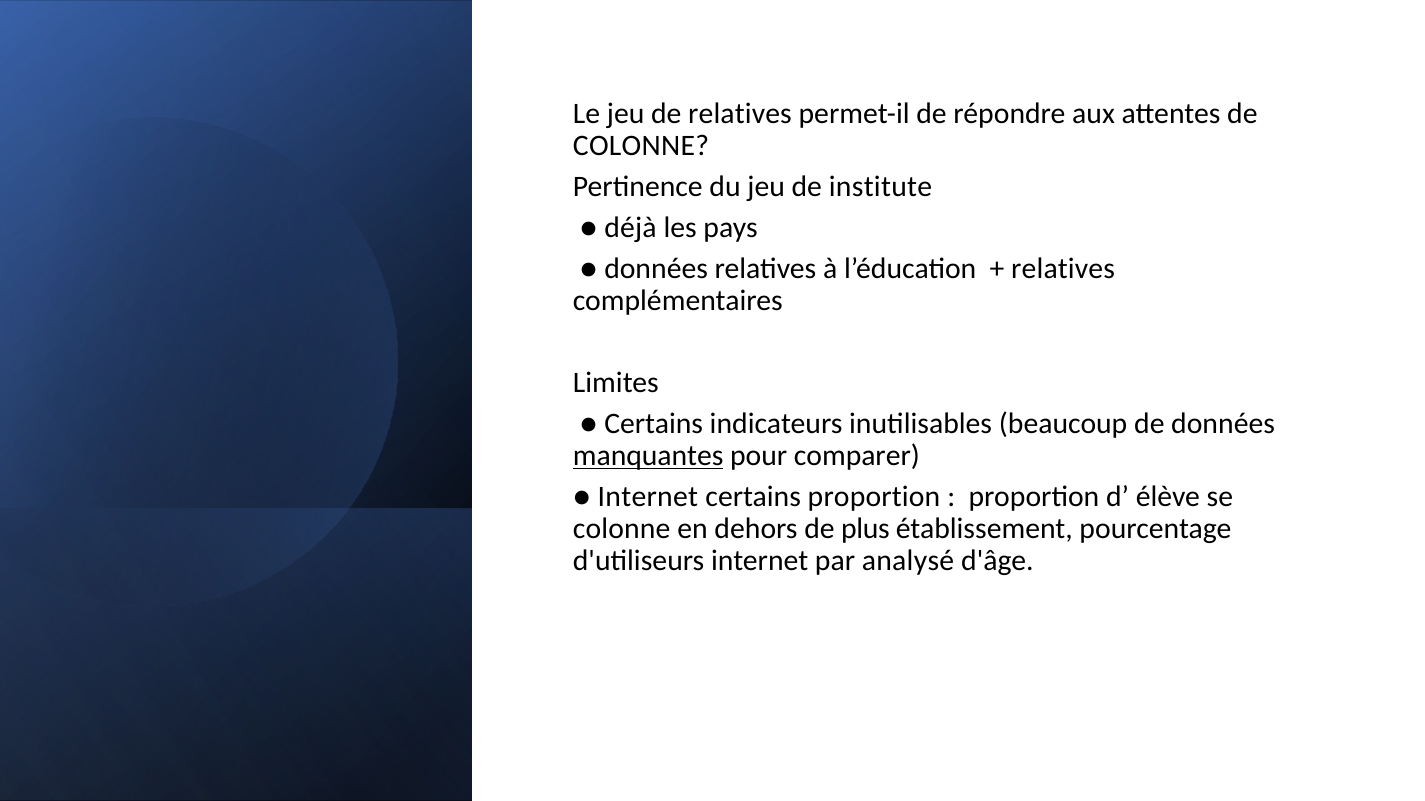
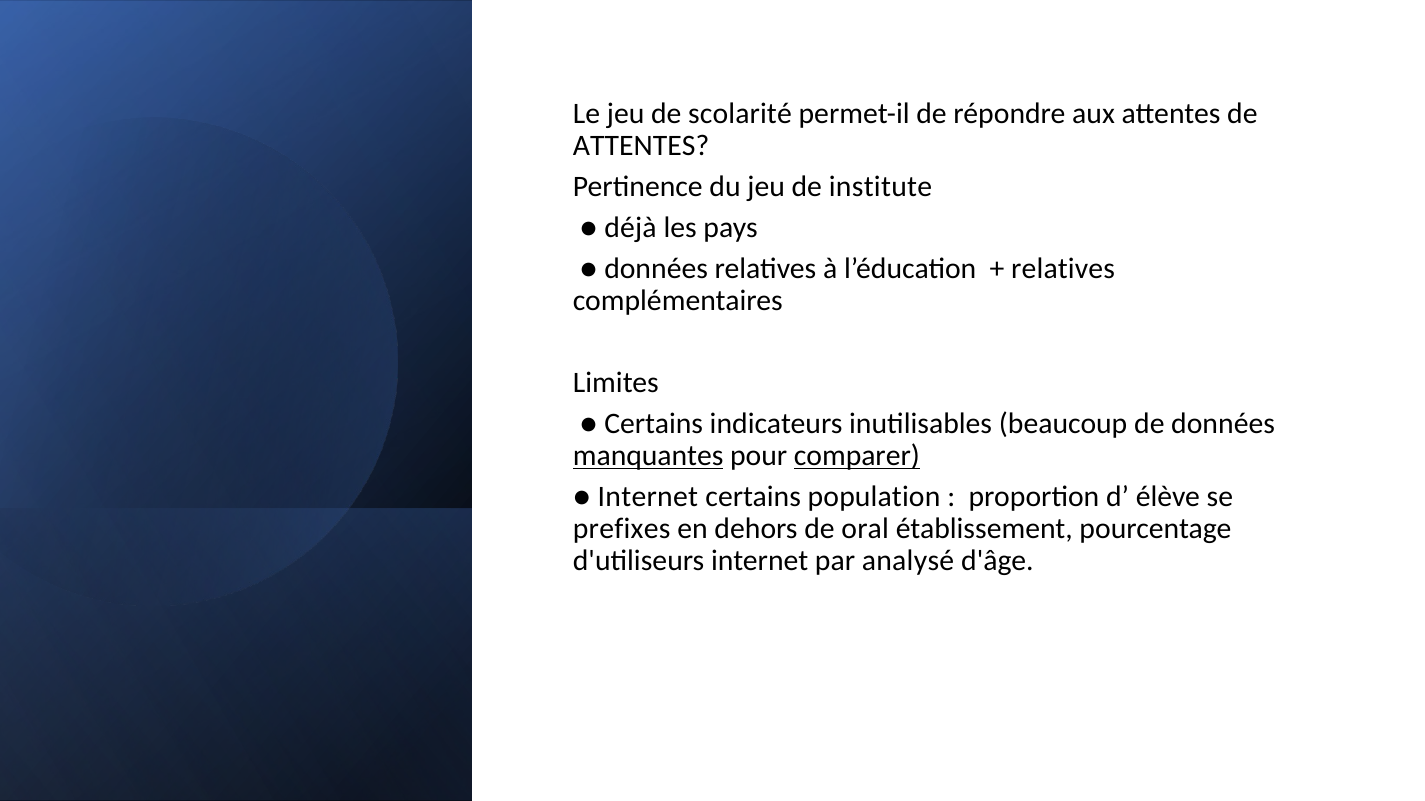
de relatives: relatives -> scolarité
COLONNE at (641, 146): COLONNE -> ATTENTES
comparer underline: none -> present
certains proportion: proportion -> population
colonne at (622, 529): colonne -> prefixes
plus: plus -> oral
